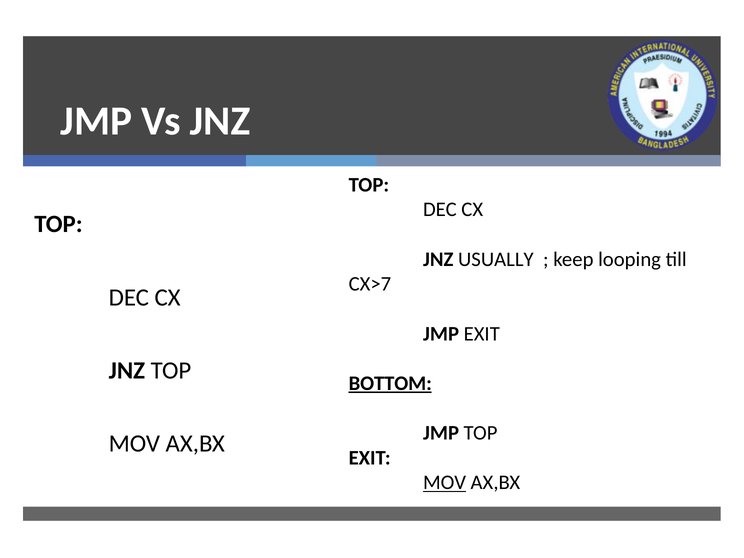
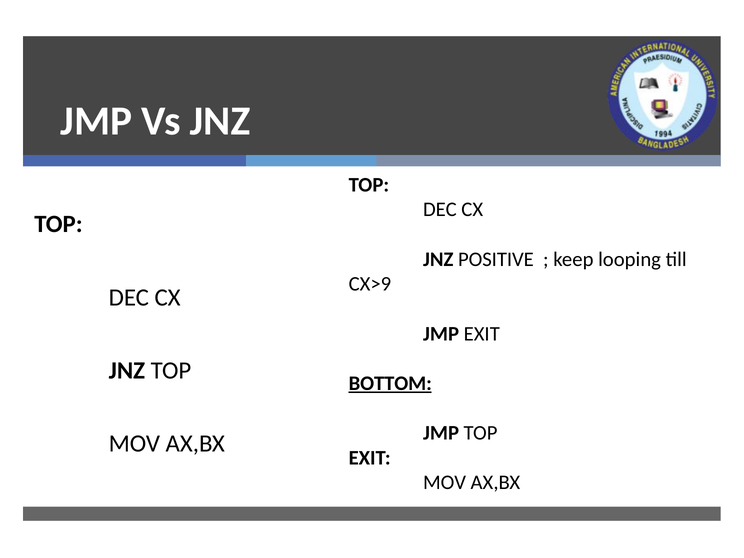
USUALLY: USUALLY -> POSITIVE
CX>7: CX>7 -> CX>9
MOV at (445, 483) underline: present -> none
